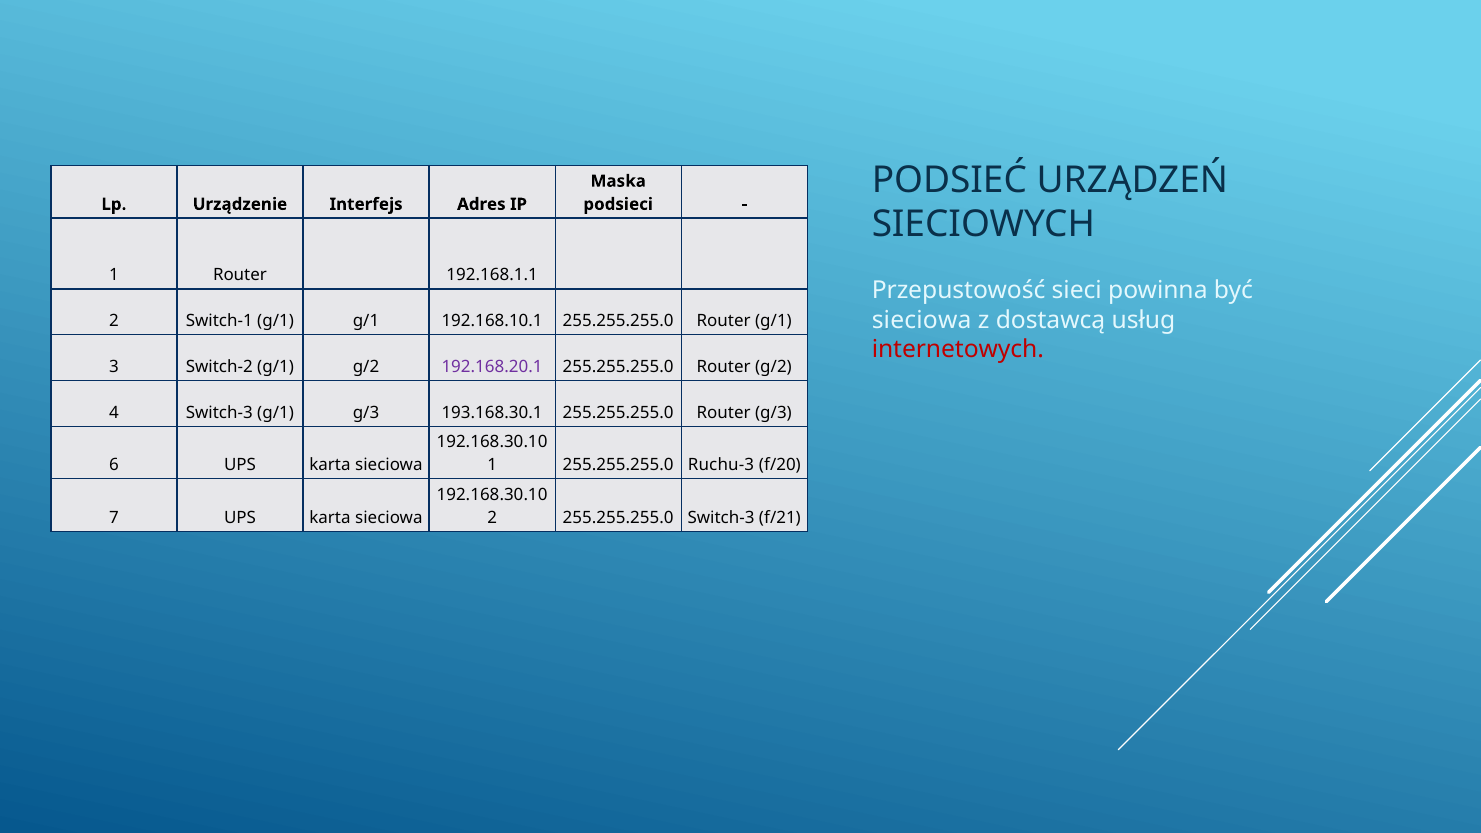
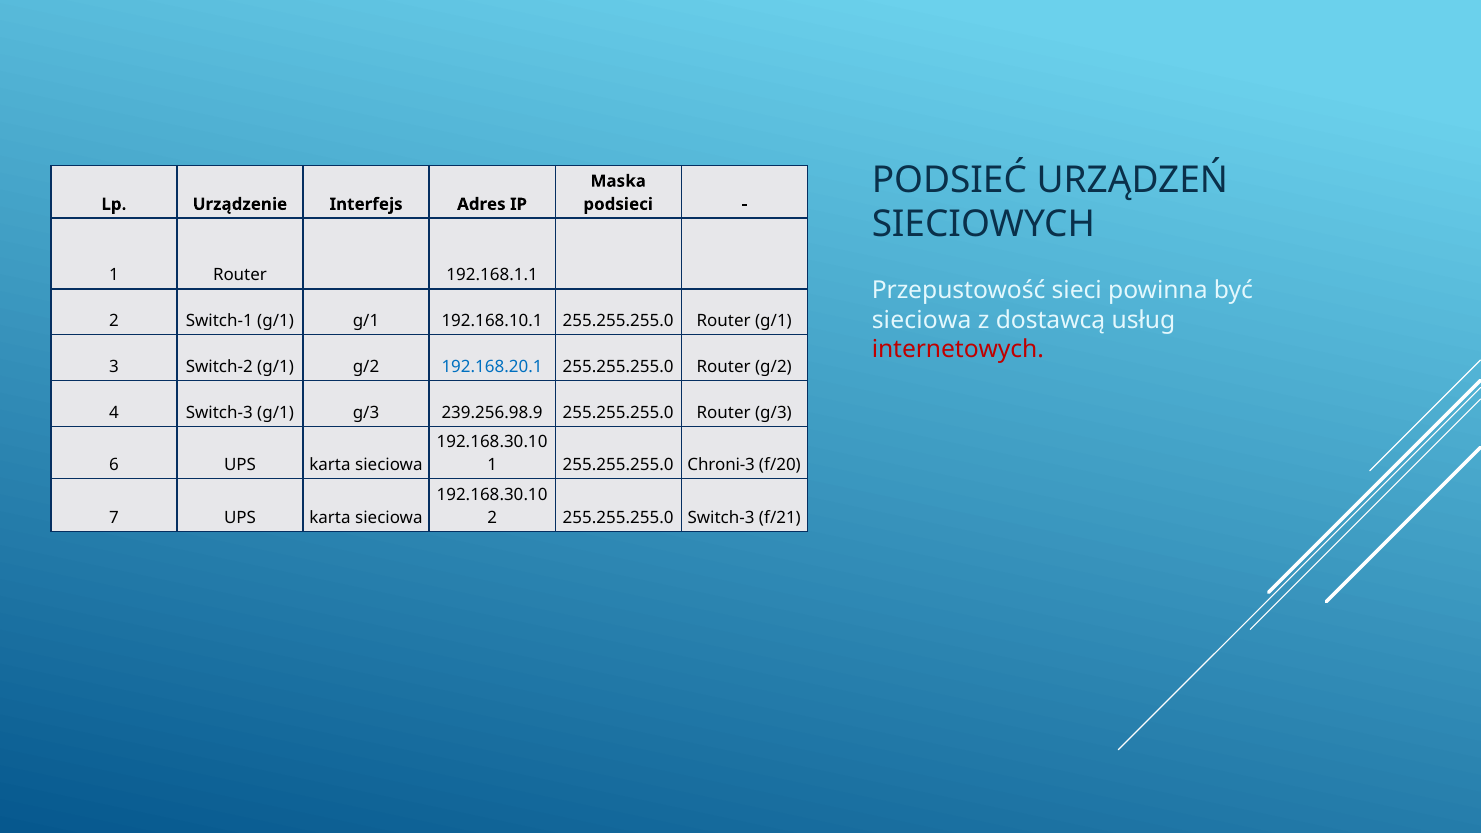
192.168.20.1 colour: purple -> blue
193.168.30.1: 193.168.30.1 -> 239.256.98.9
Ruchu-3: Ruchu-3 -> Chroni-3
